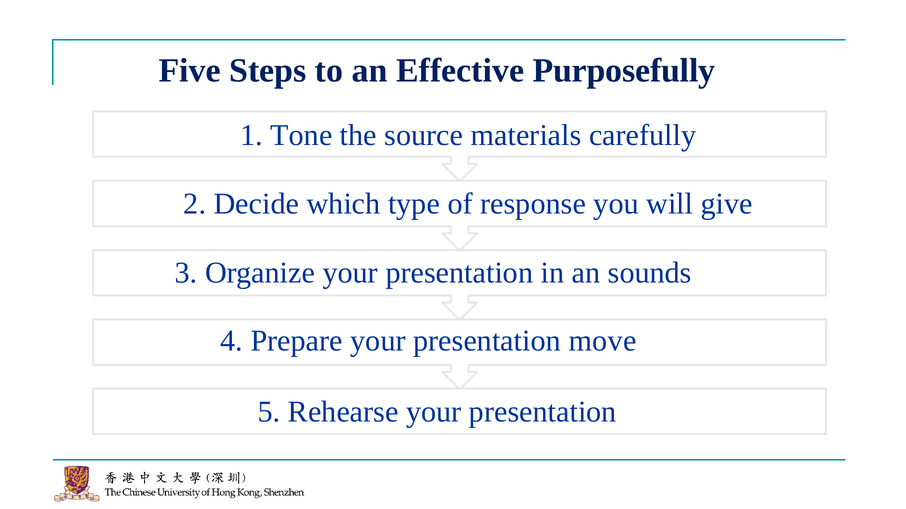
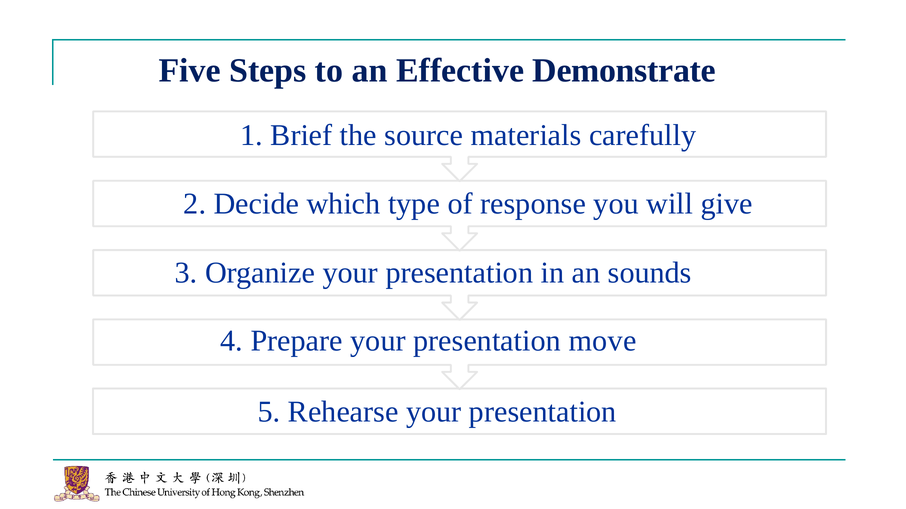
Purposefully: Purposefully -> Demonstrate
Tone: Tone -> Brief
